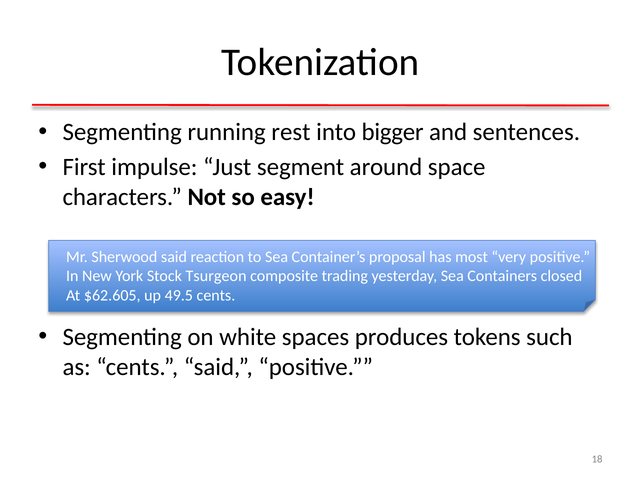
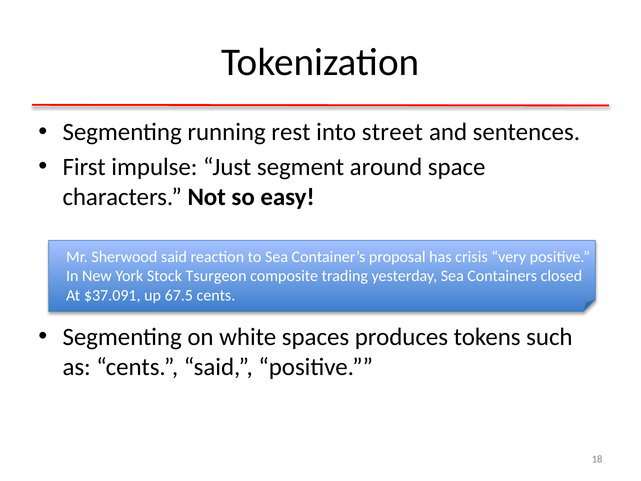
bigger: bigger -> street
most: most -> crisis
$62.605: $62.605 -> $37.091
49.5: 49.5 -> 67.5
